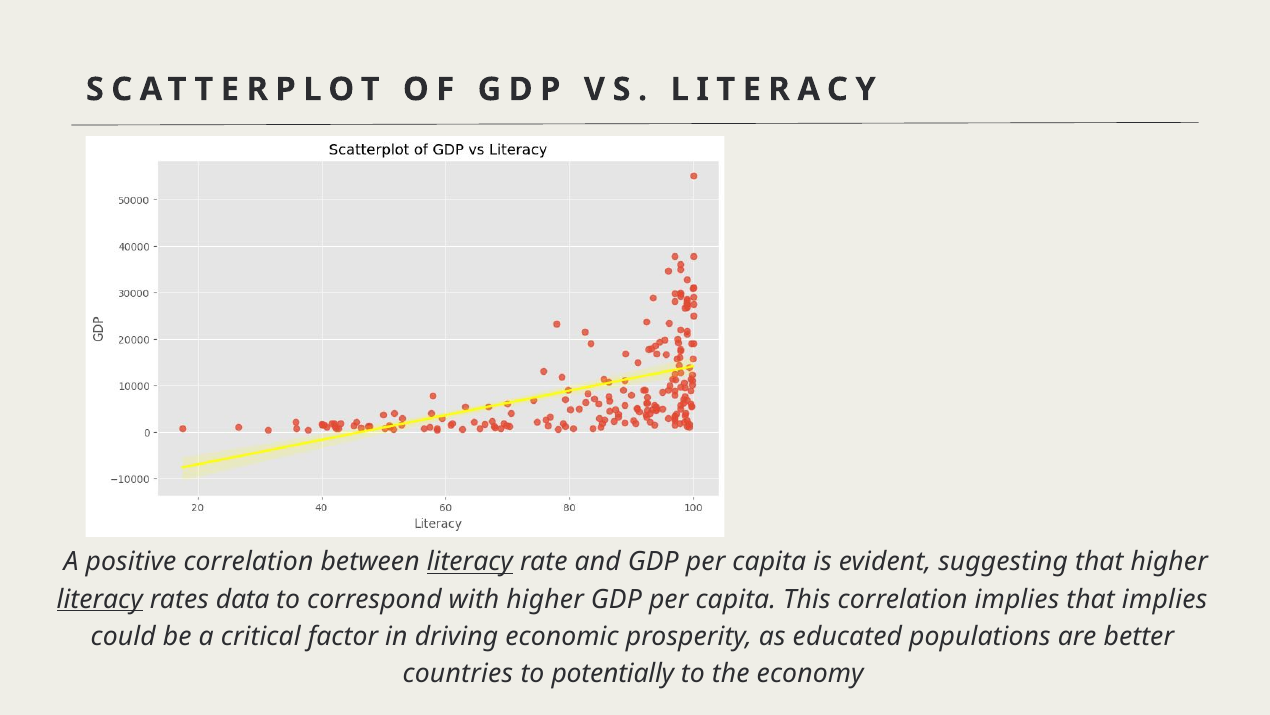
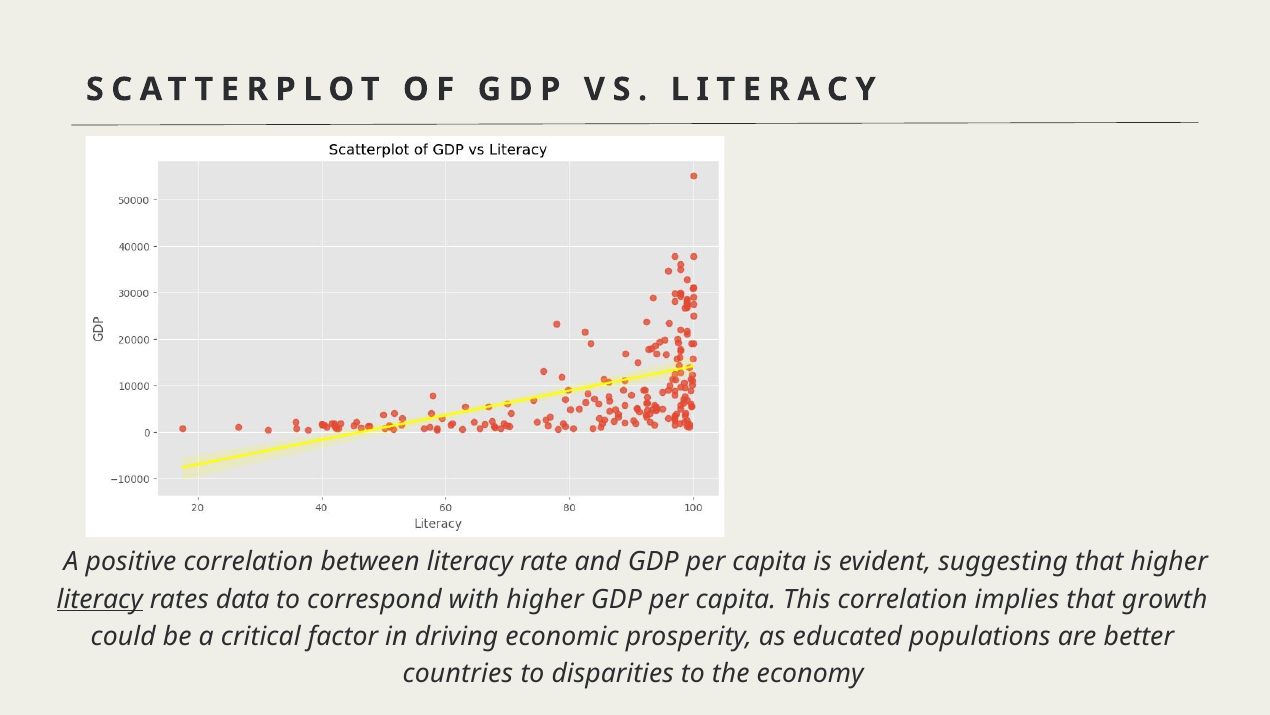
literacy at (470, 562) underline: present -> none
that implies: implies -> growth
potentially: potentially -> disparities
